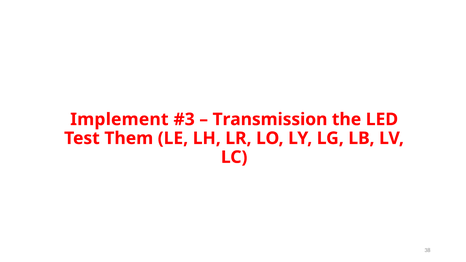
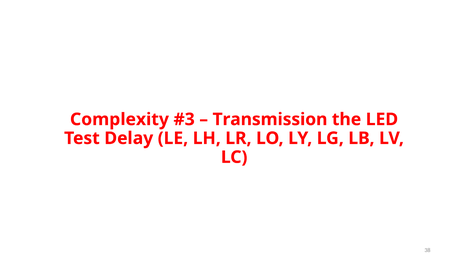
Implement: Implement -> Complexity
Them: Them -> Delay
